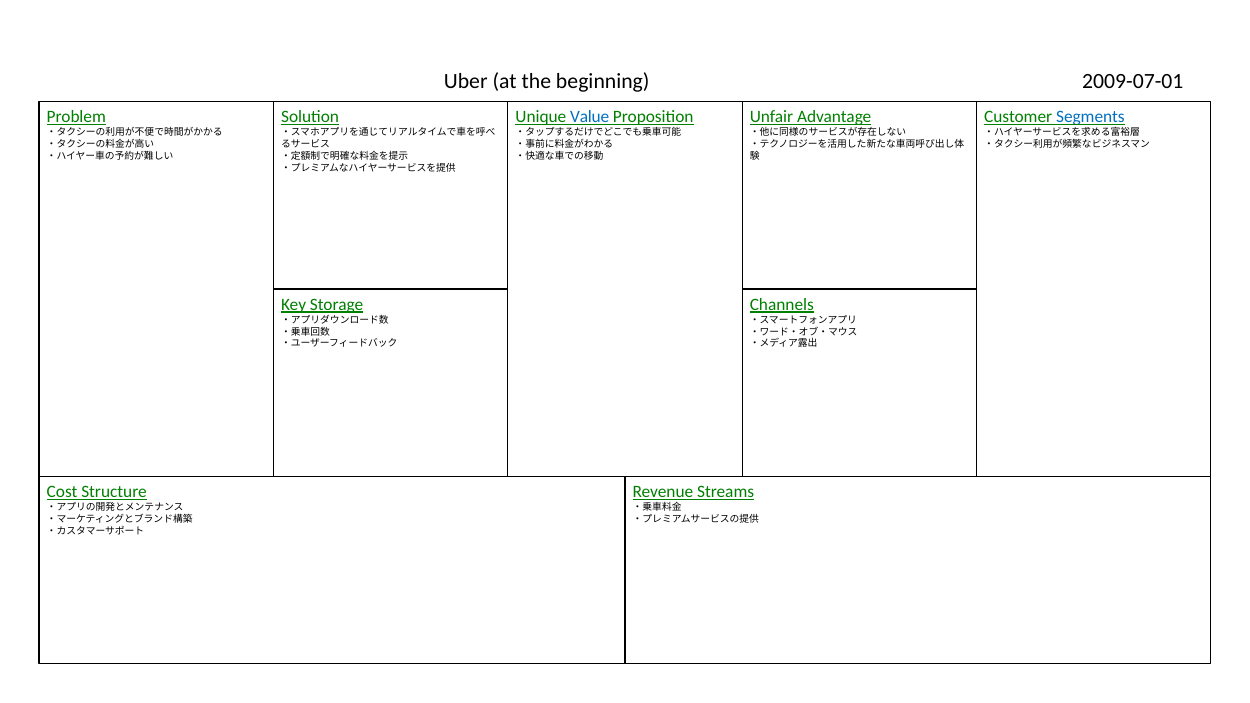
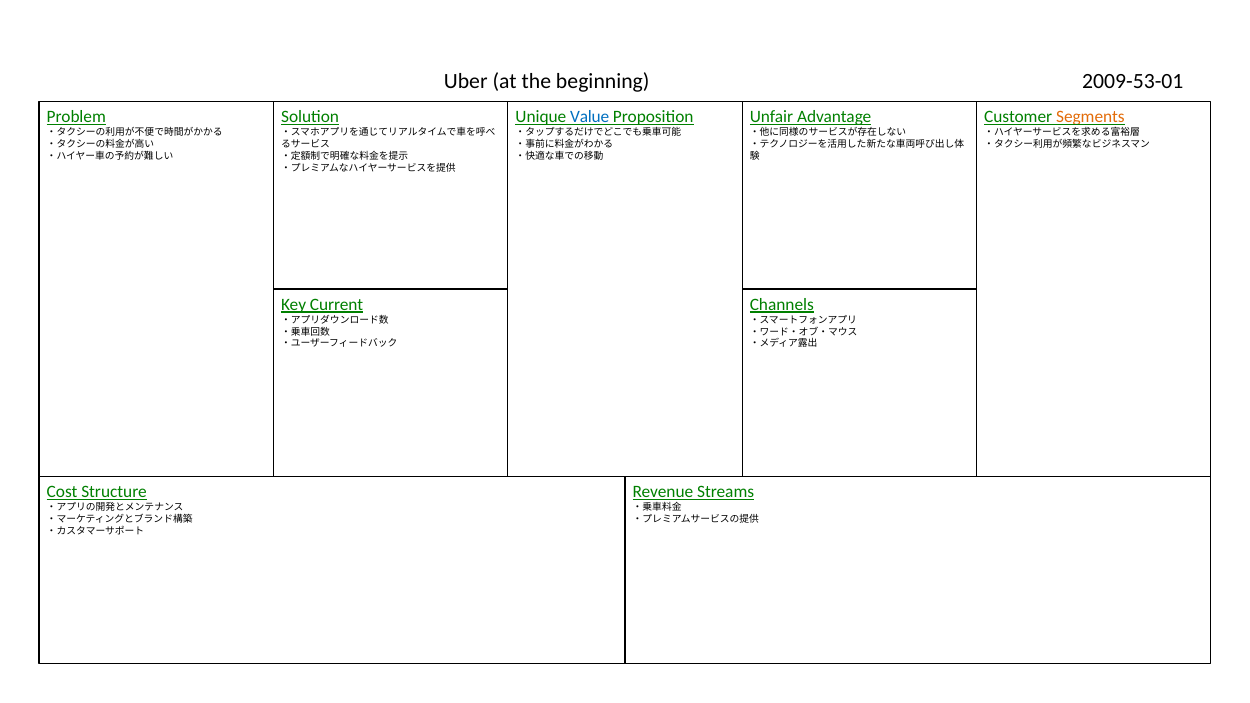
2009-07-01: 2009-07-01 -> 2009-53-01
Segments colour: blue -> orange
Storage: Storage -> Current
